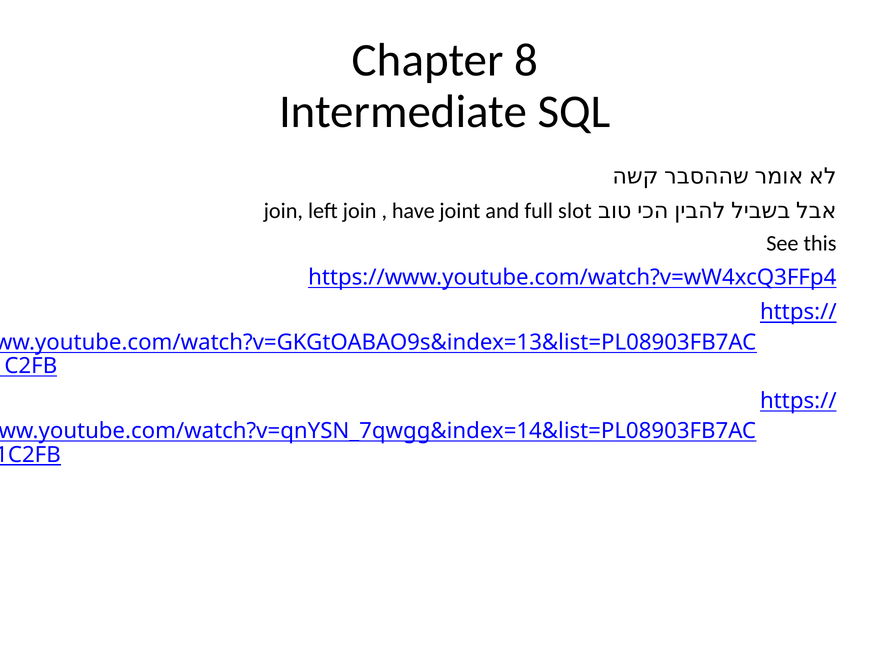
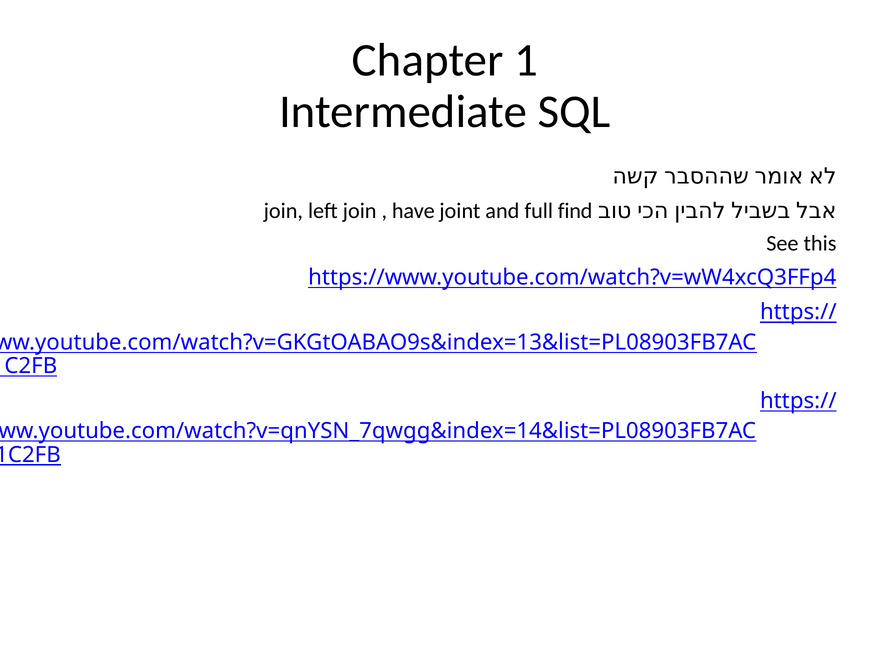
8: 8 -> 1
slot: slot -> find
